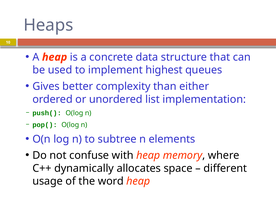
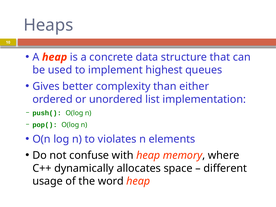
subtree: subtree -> violates
